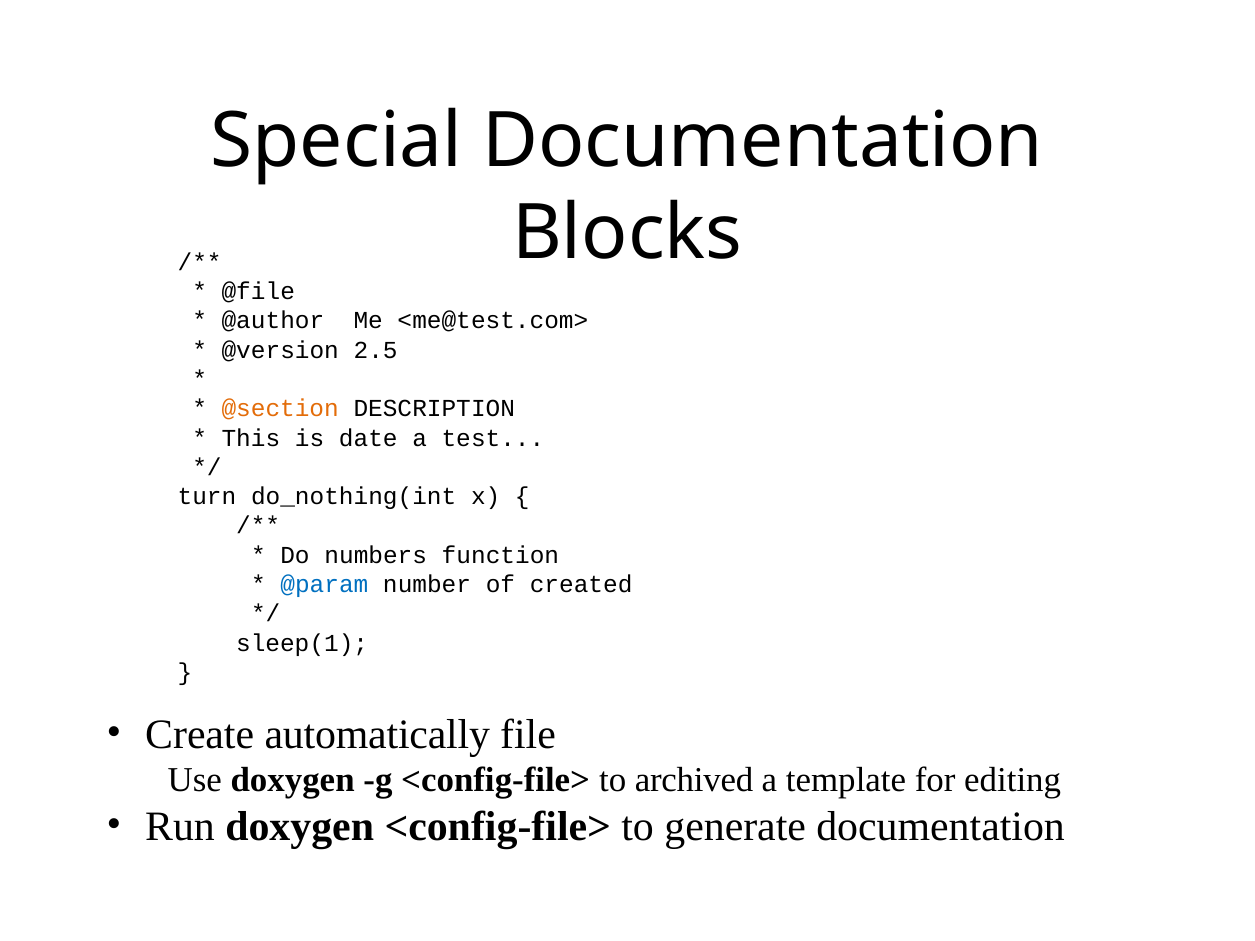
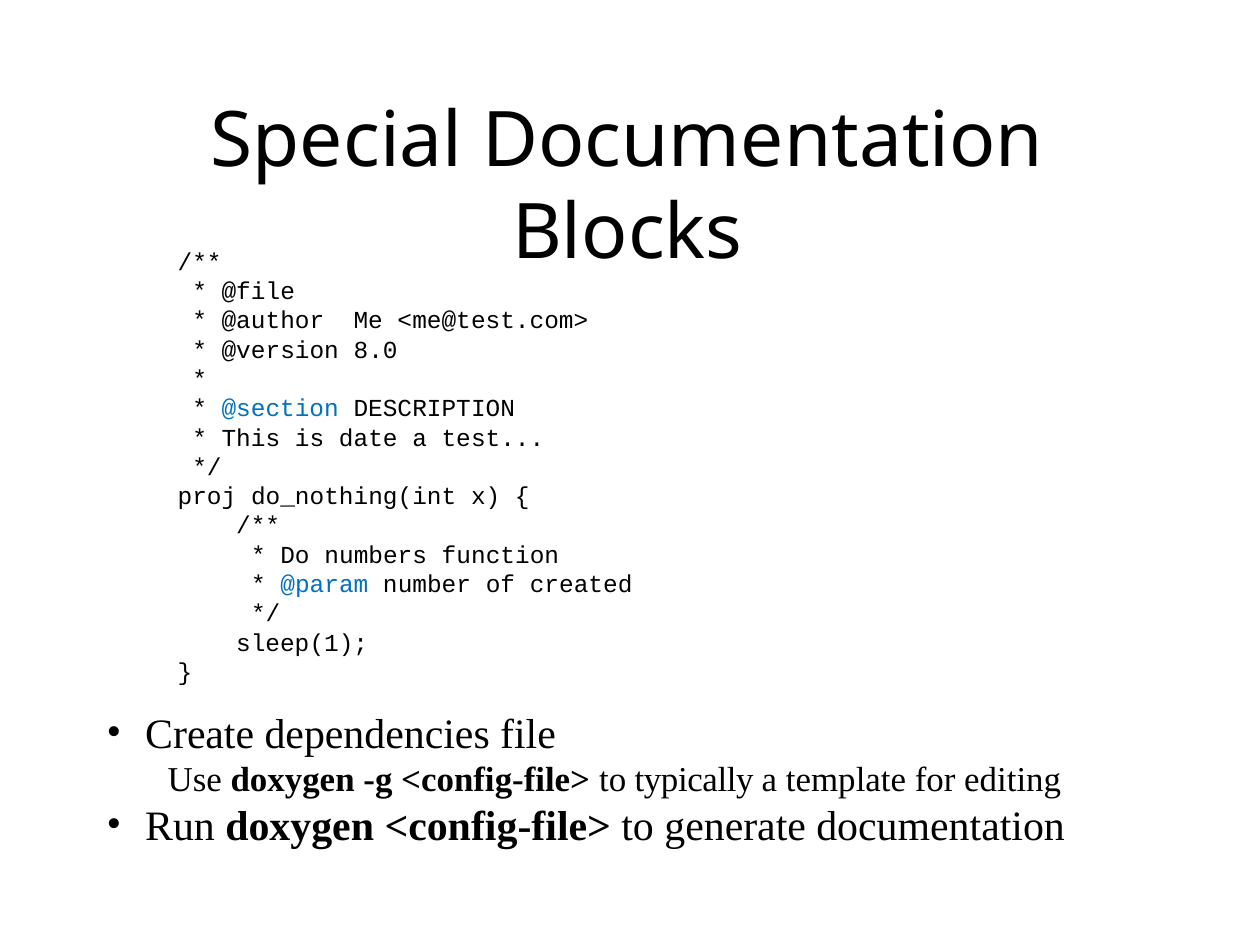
2.5: 2.5 -> 8.0
@section colour: orange -> blue
turn: turn -> proj
automatically: automatically -> dependencies
archived: archived -> typically
